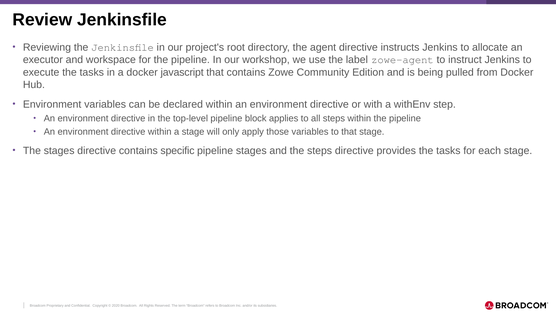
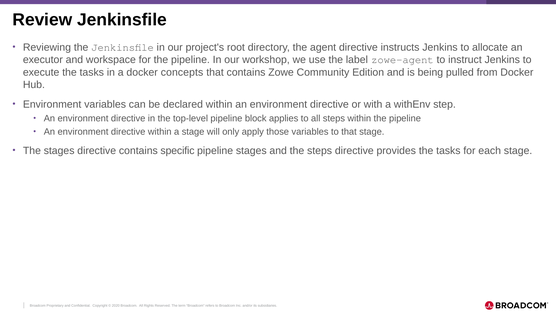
javascript: javascript -> concepts
